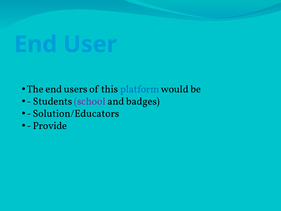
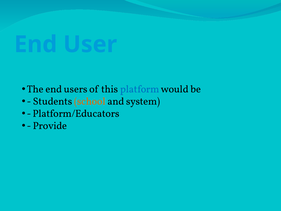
school colour: purple -> orange
badges: badges -> system
Solution/Educators: Solution/Educators -> Platform/Educators
